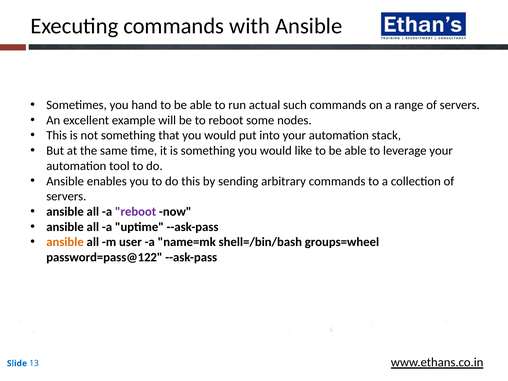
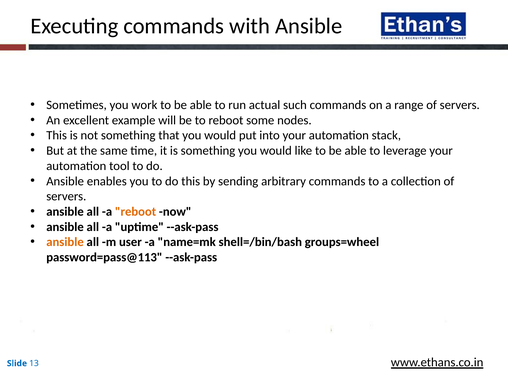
hand: hand -> work
reboot at (136, 212) colour: purple -> orange
password=pass@122: password=pass@122 -> password=pass@113
